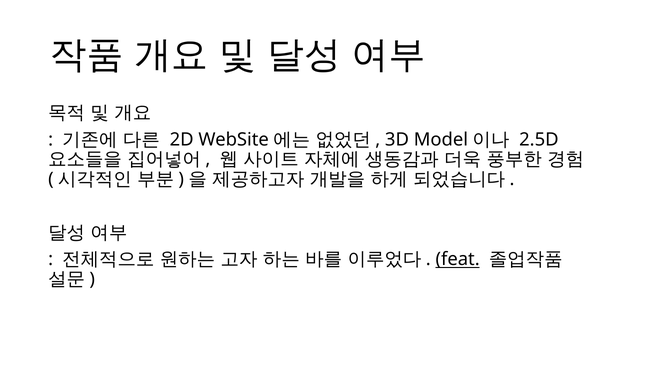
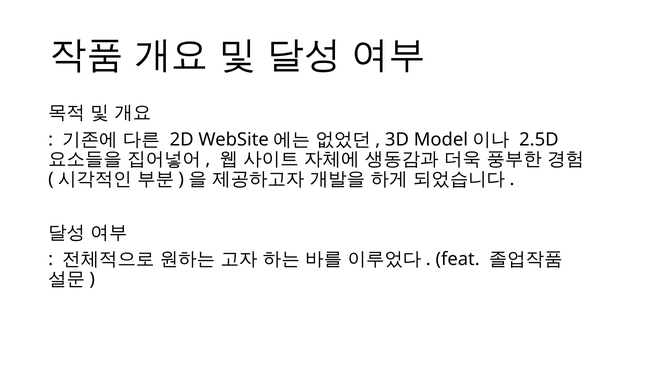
feat underline: present -> none
